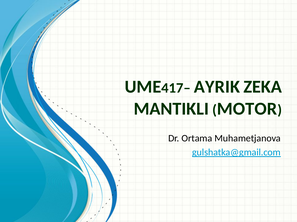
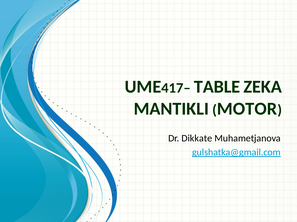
AYRIK: AYRIK -> TABLE
Ortama: Ortama -> Dikkate
